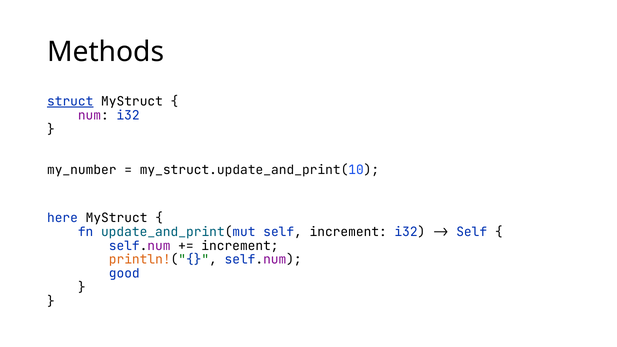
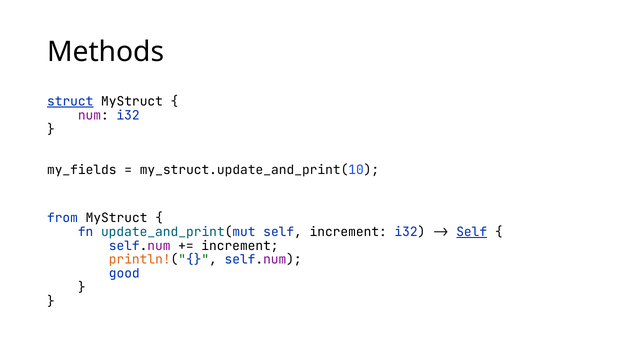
my_number: my_number -> my_fields
here: here -> from
Self at (472, 232) underline: none -> present
